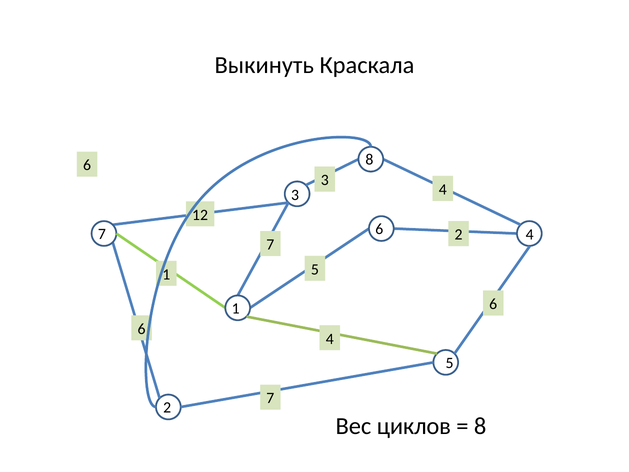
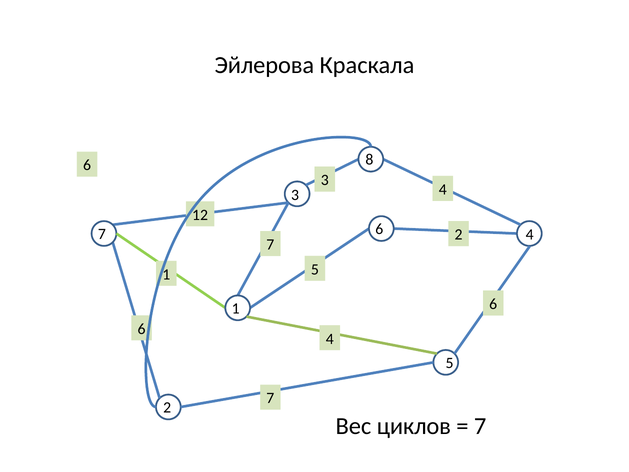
Выкинуть: Выкинуть -> Эйлерова
8 at (480, 426): 8 -> 7
